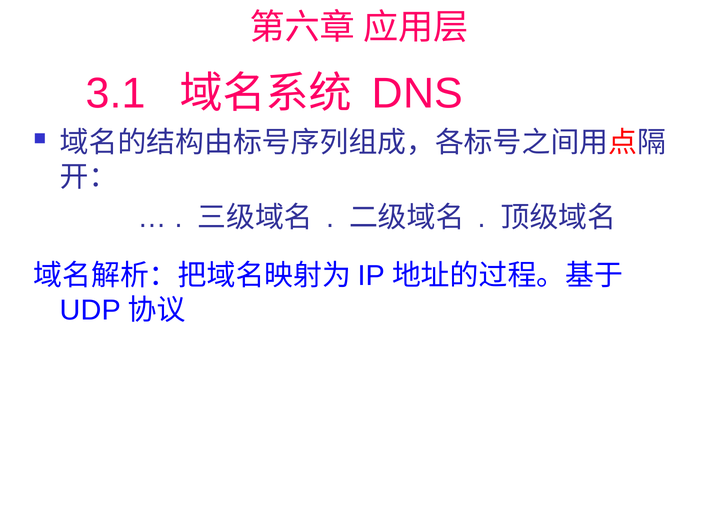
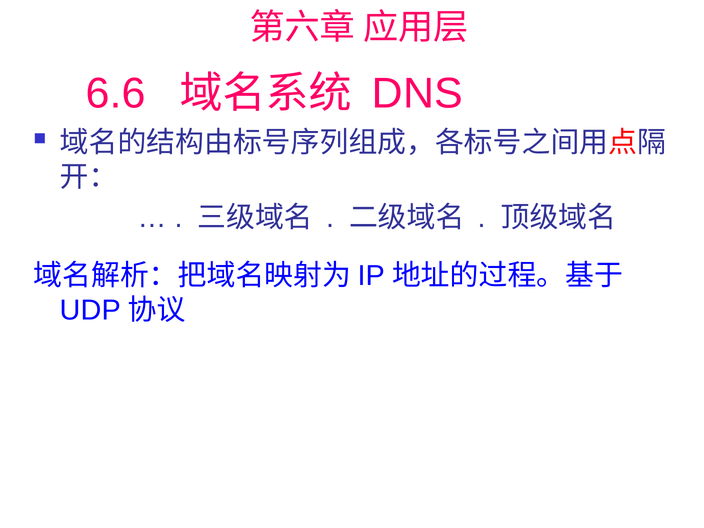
3.1: 3.1 -> 6.6
